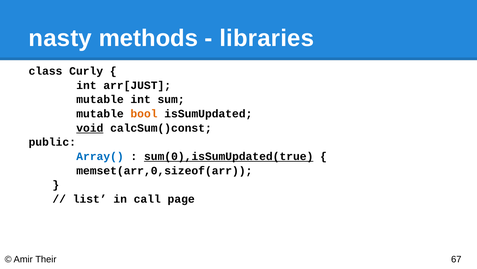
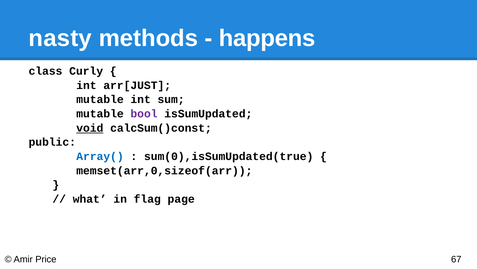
libraries: libraries -> happens
bool colour: orange -> purple
sum(0),isSumUpdated(true underline: present -> none
list: list -> what
call: call -> flag
Their: Their -> Price
